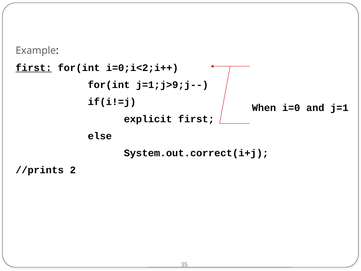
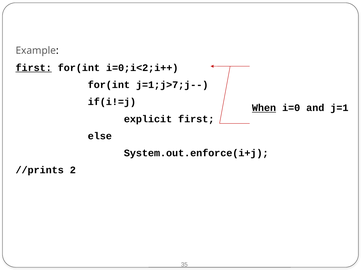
j=1;j>9;j--: j=1;j>9;j-- -> j=1;j>7;j--
When underline: none -> present
System.out.correct(i+j: System.out.correct(i+j -> System.out.enforce(i+j
